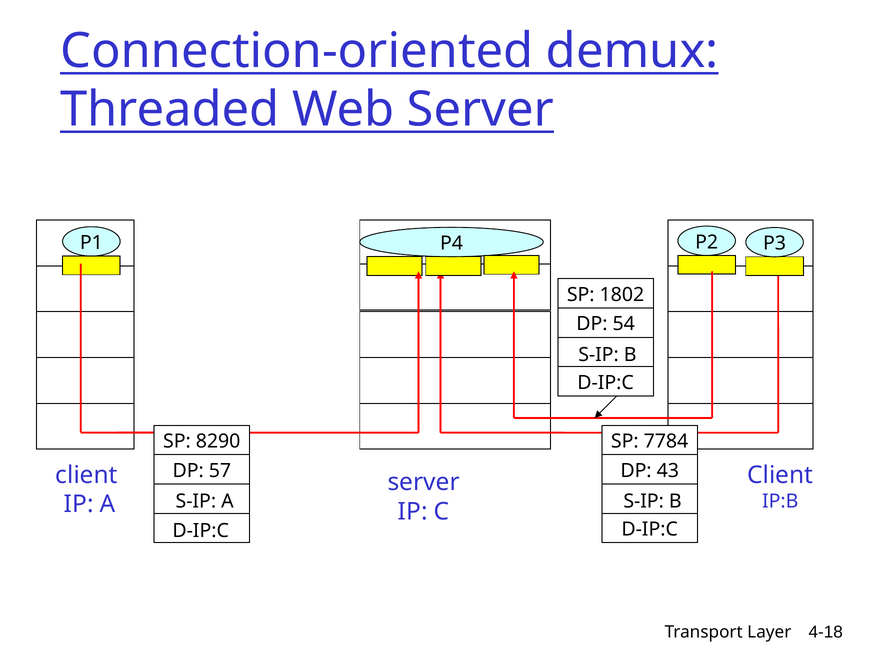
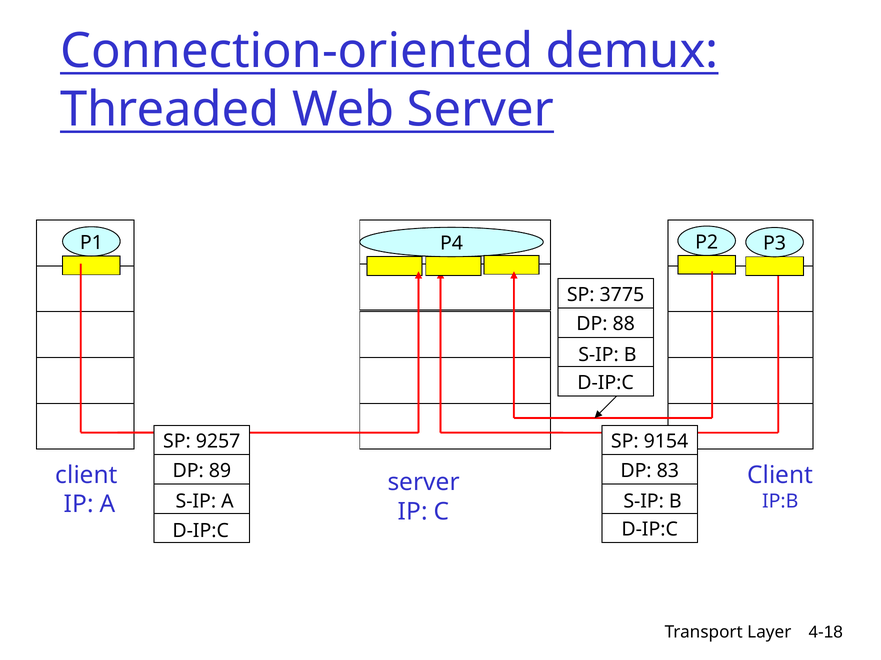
1802: 1802 -> 3775
54: 54 -> 88
8290: 8290 -> 9257
7784: 7784 -> 9154
57: 57 -> 89
43: 43 -> 83
